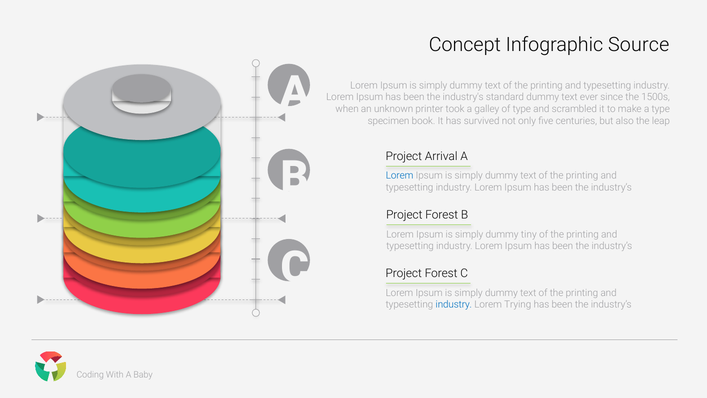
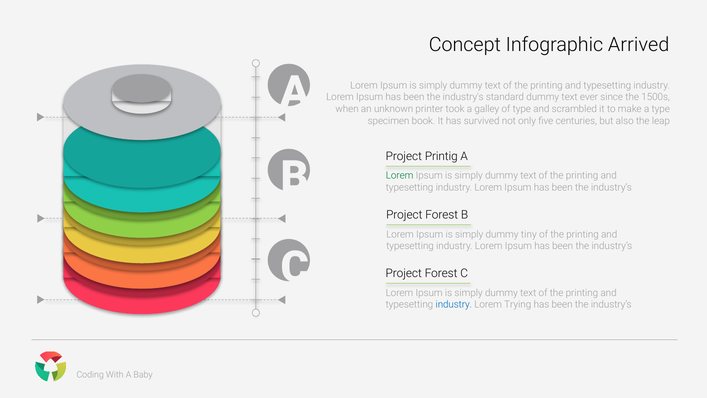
Source: Source -> Arrived
Arrival: Arrival -> Printig
Lorem at (400, 176) colour: blue -> green
